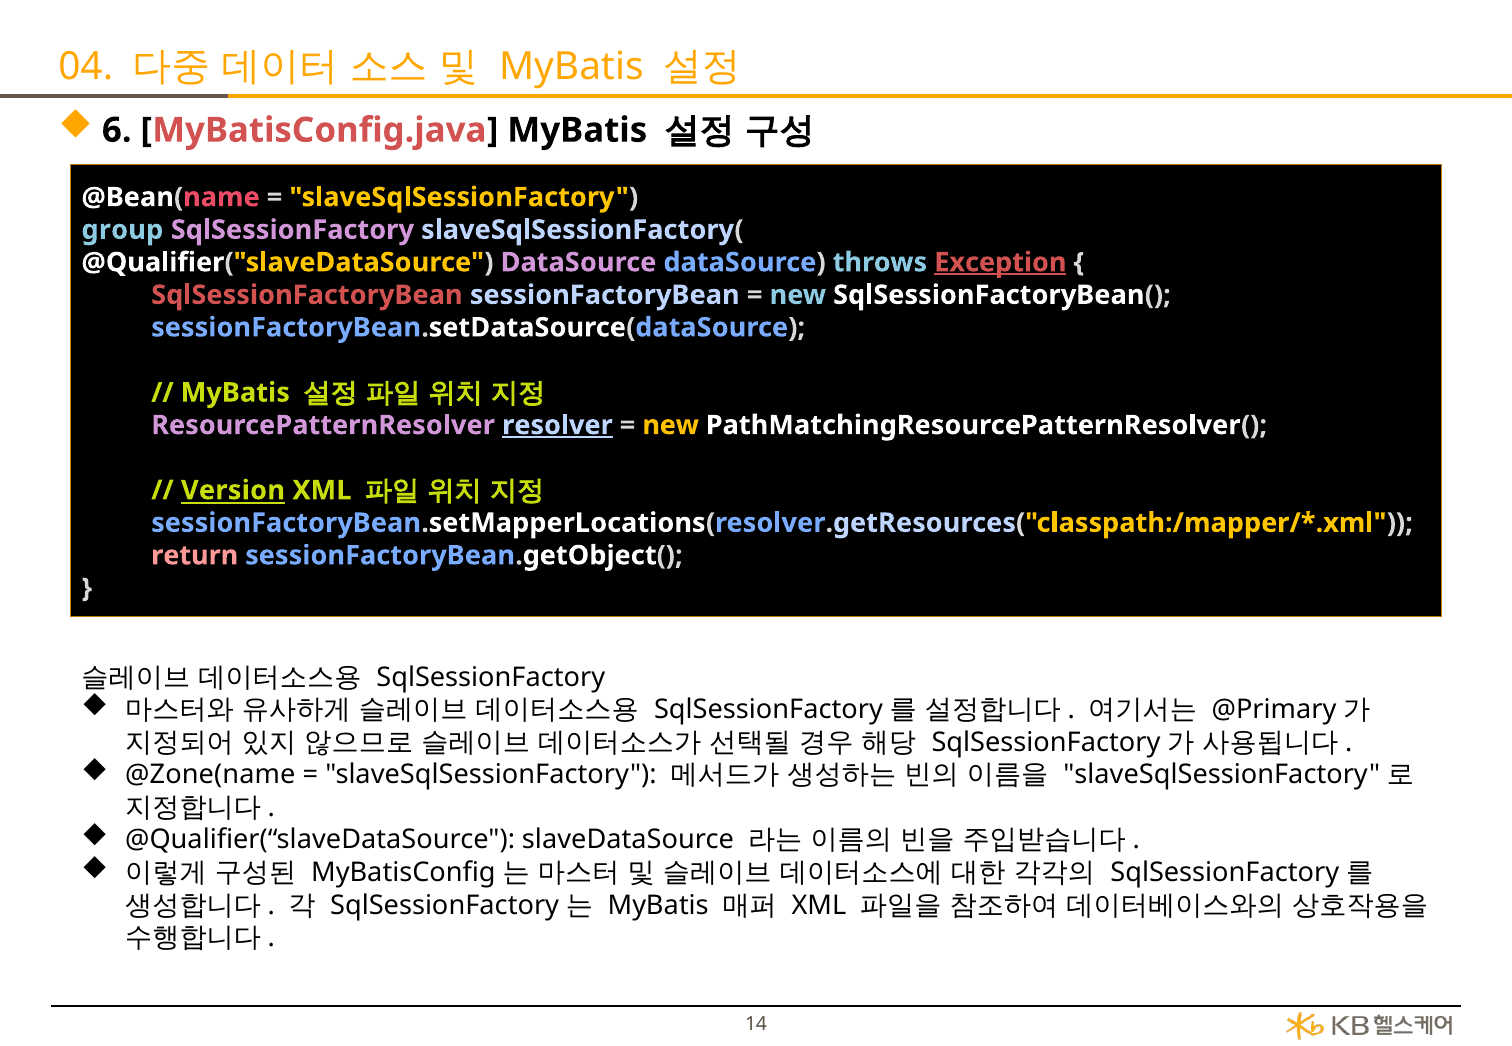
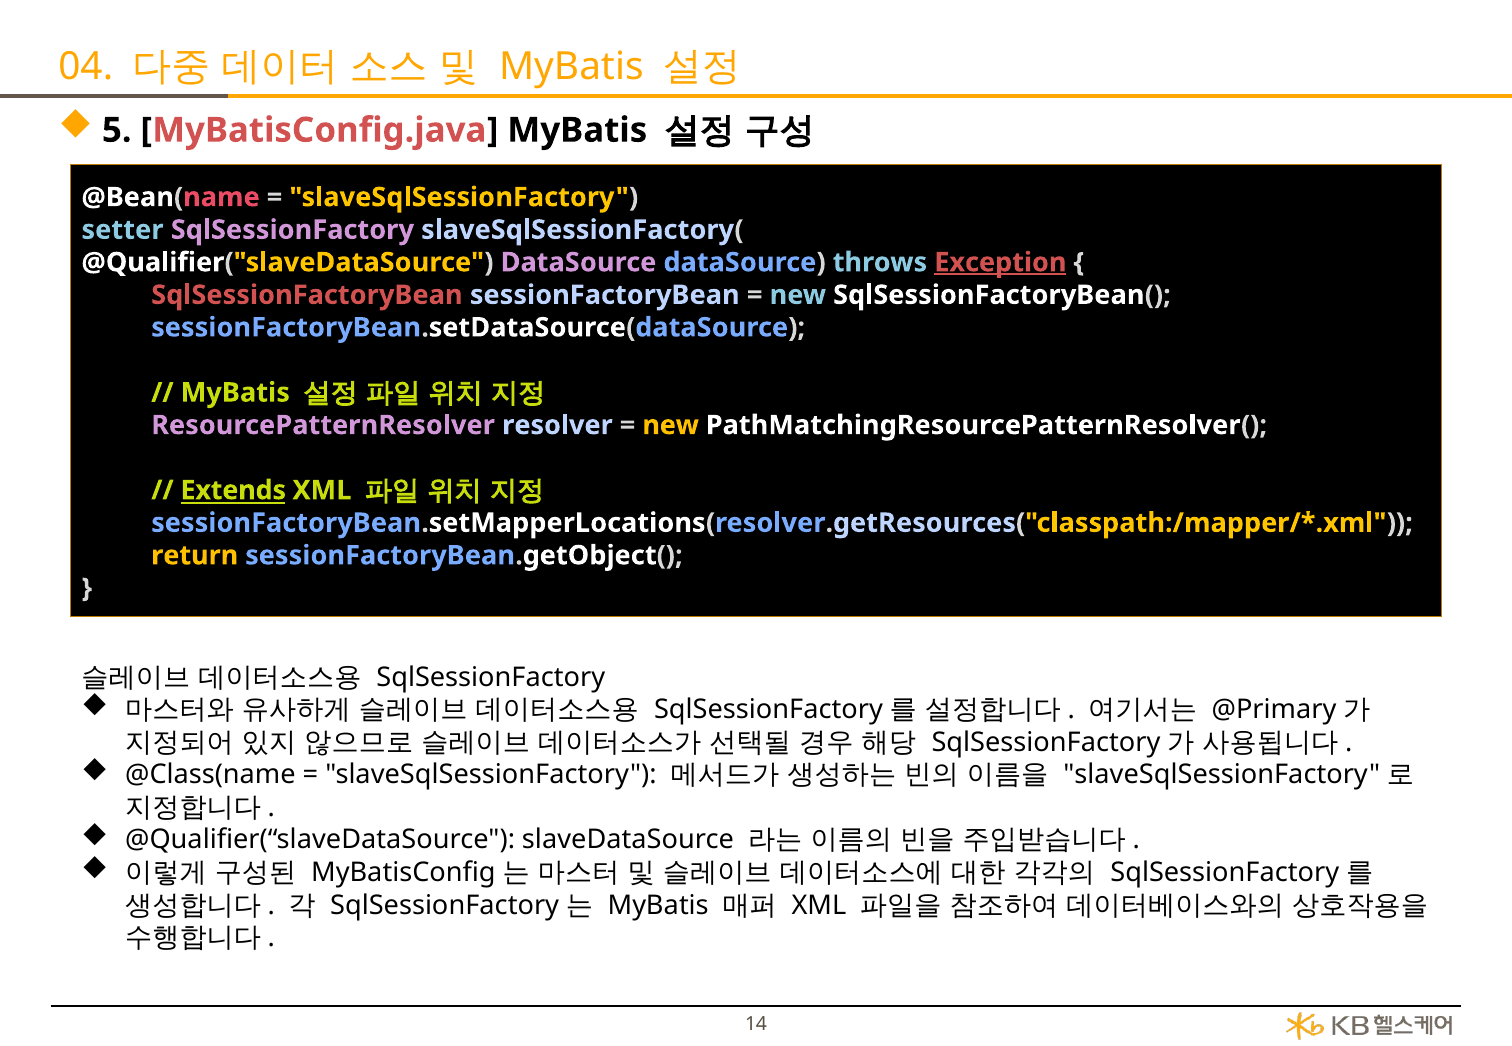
6: 6 -> 5
group: group -> setter
resolver underline: present -> none
Version: Version -> Extends
return colour: pink -> yellow
@Zone(name: @Zone(name -> @Class(name
